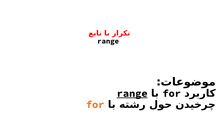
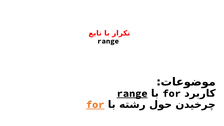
for at (95, 105) underline: none -> present
